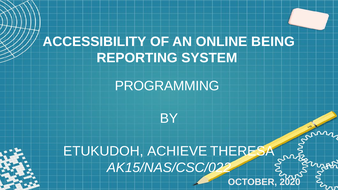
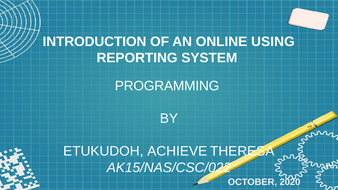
ACCESSIBILITY: ACCESSIBILITY -> INTRODUCTION
BEING: BEING -> USING
